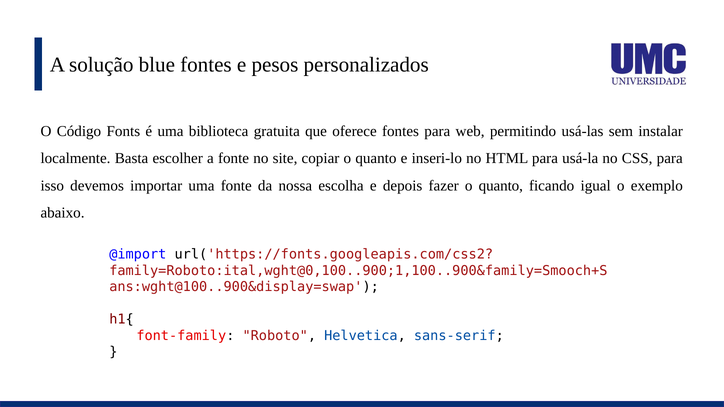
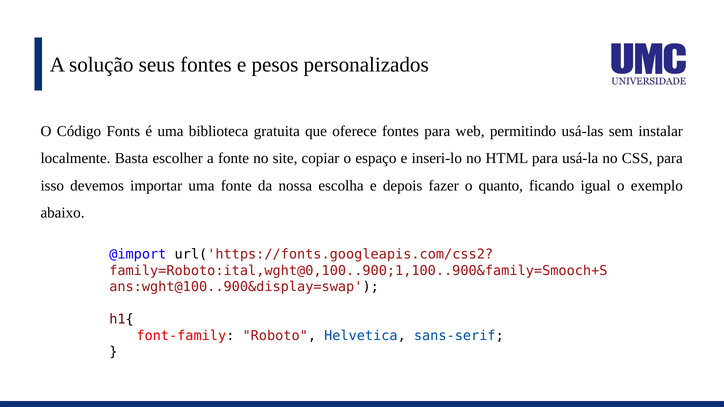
blue: blue -> seus
copiar o quanto: quanto -> espaço
